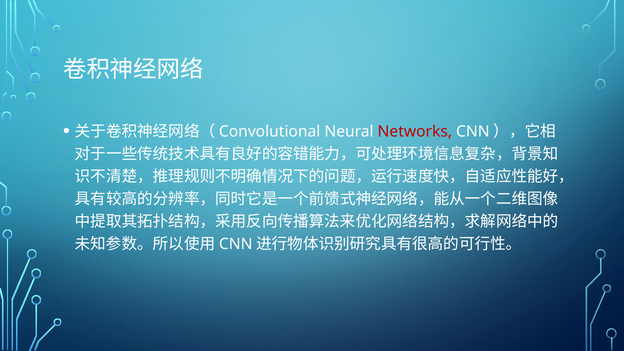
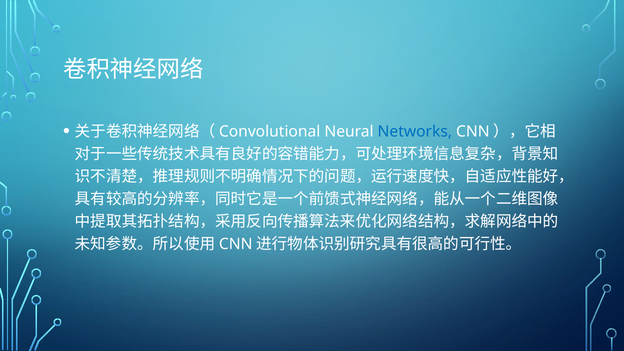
Networks colour: red -> blue
